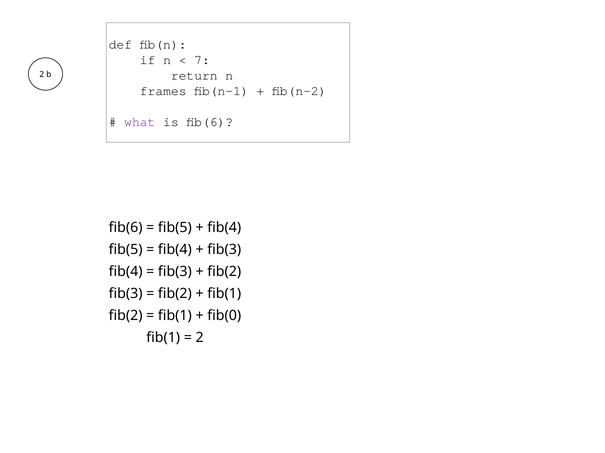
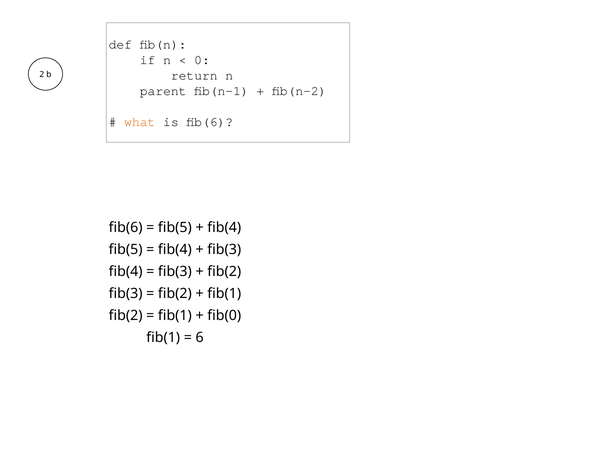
7: 7 -> 0
frames: frames -> parent
what colour: purple -> orange
2 at (200, 338): 2 -> 6
